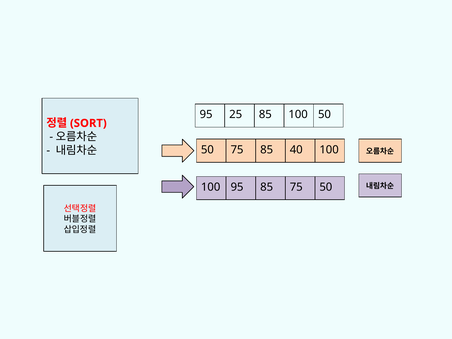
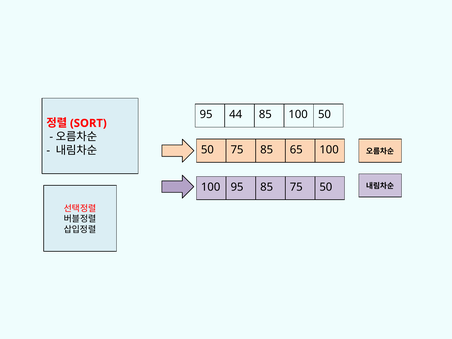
25: 25 -> 44
40: 40 -> 65
